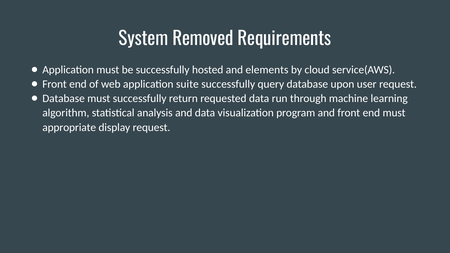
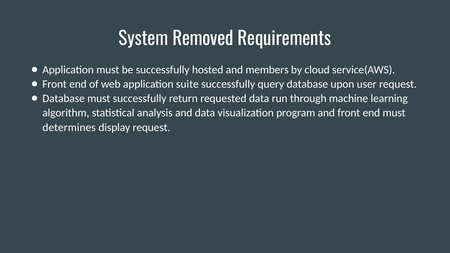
elements: elements -> members
appropriate: appropriate -> determines
